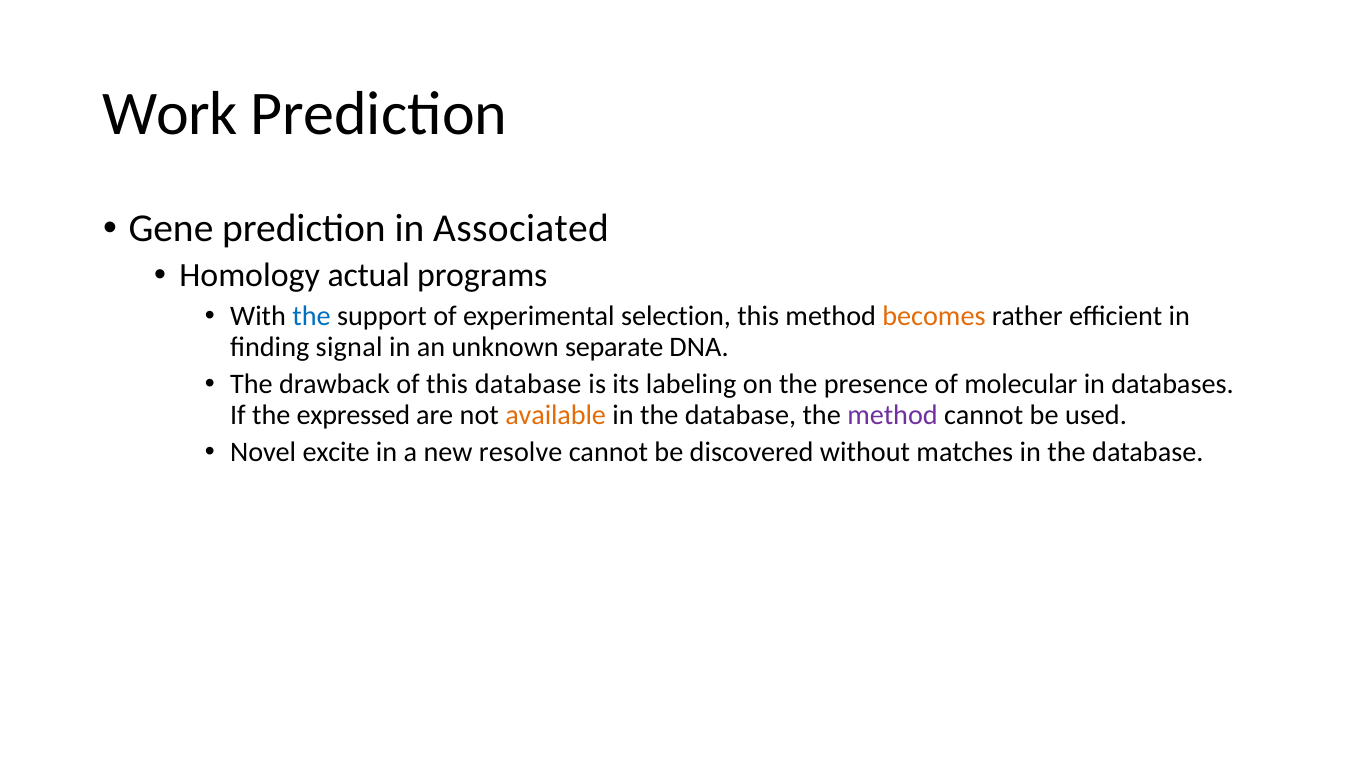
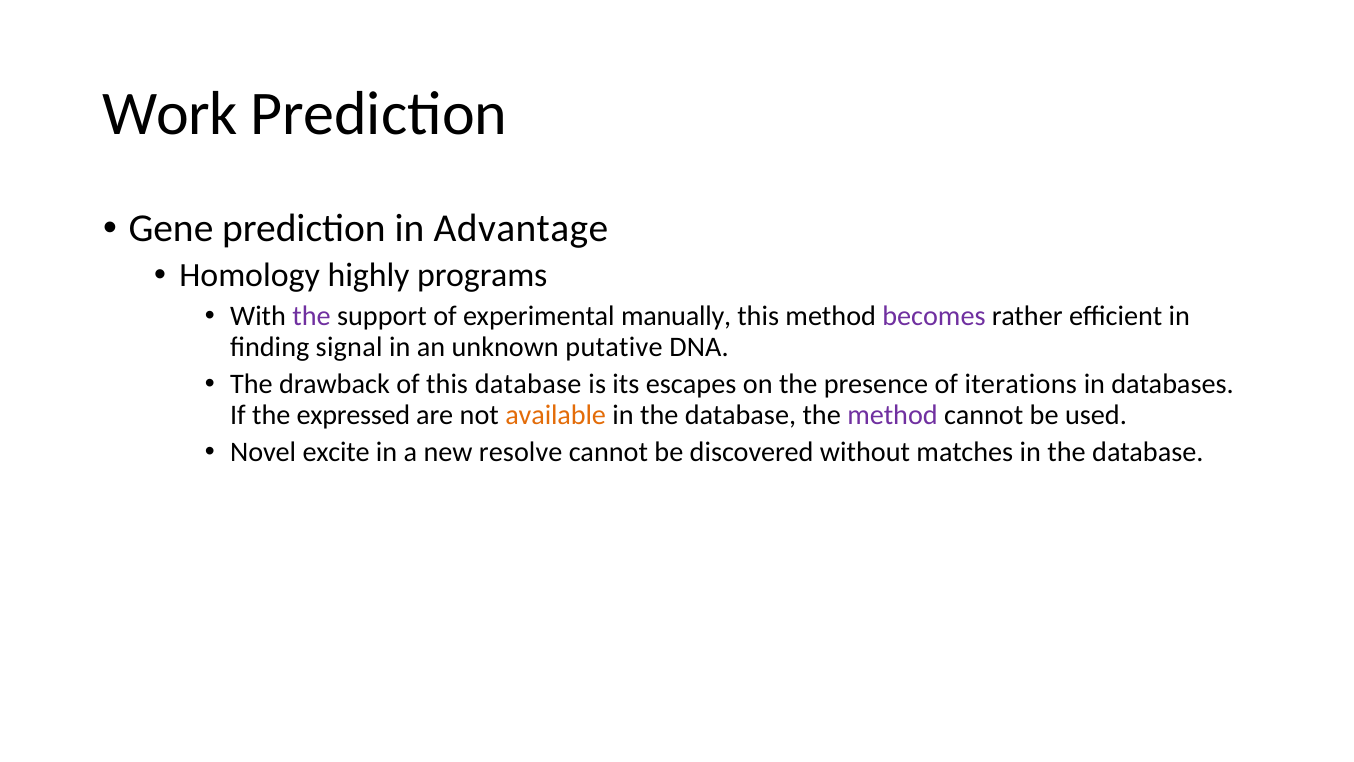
Associated: Associated -> Advantage
actual: actual -> highly
the at (312, 316) colour: blue -> purple
selection: selection -> manually
becomes colour: orange -> purple
separate: separate -> putative
labeling: labeling -> escapes
molecular: molecular -> iterations
